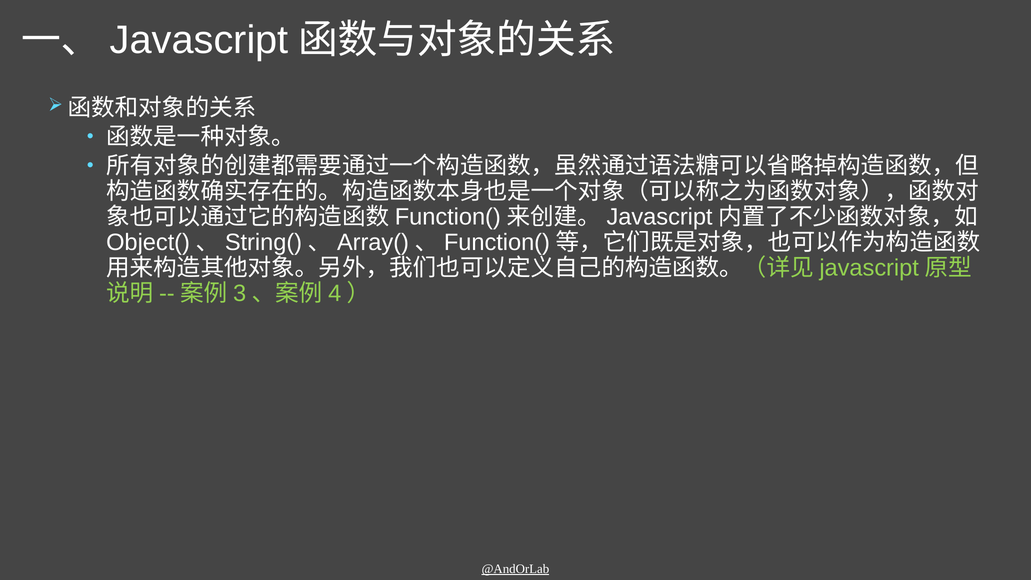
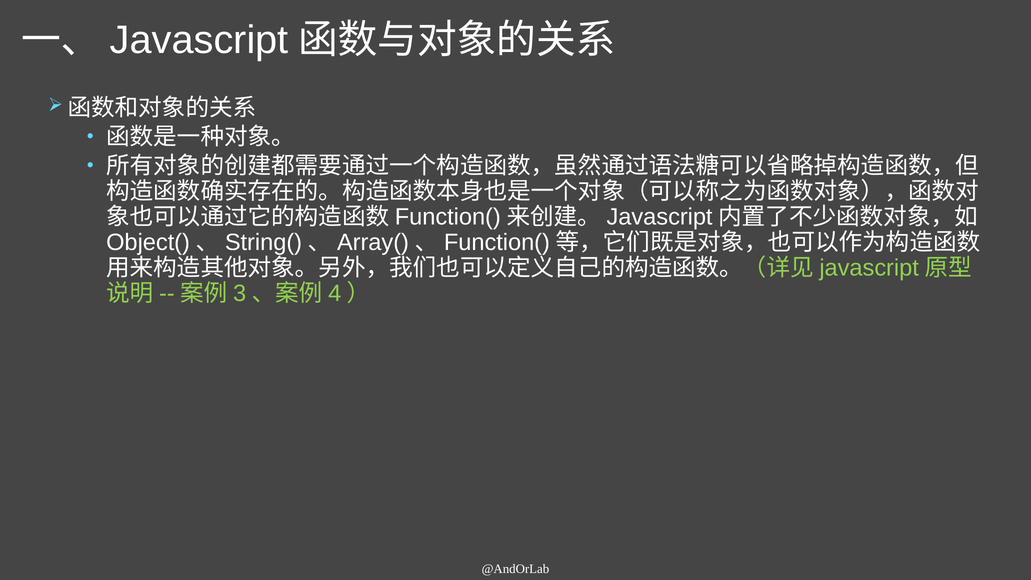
@AndOrLab underline: present -> none
